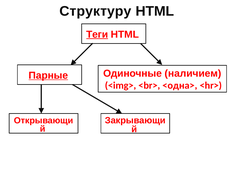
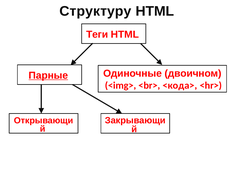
Теги underline: present -> none
наличием: наличием -> двоичном
<одна>: <одна> -> <кода>
